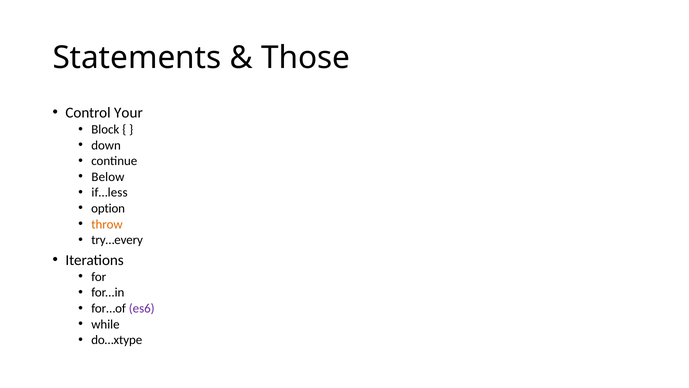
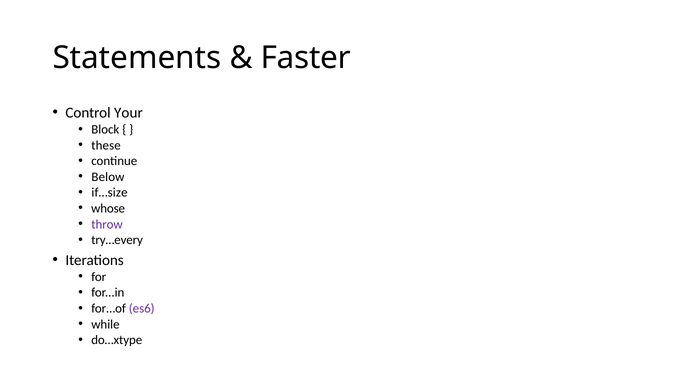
Those: Those -> Faster
down: down -> these
if…less: if…less -> if…size
option: option -> whose
throw colour: orange -> purple
